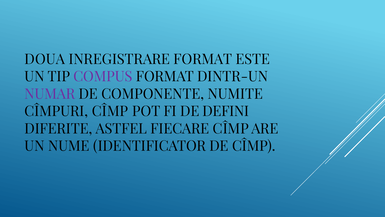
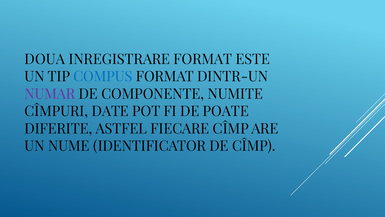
COMPUS colour: purple -> blue
CÎMPURI CÎMP: CÎMP -> DATE
DEFINI: DEFINI -> POATE
